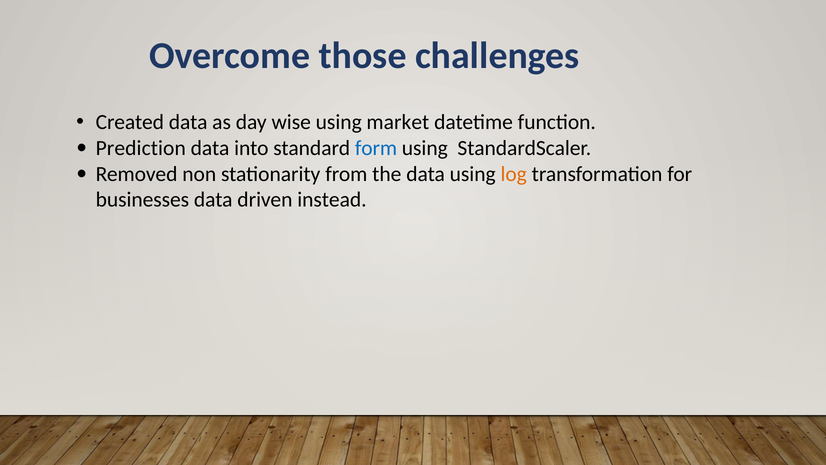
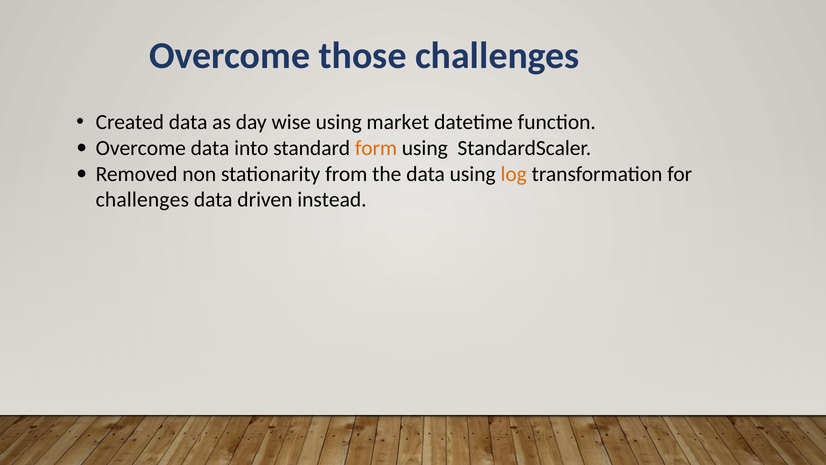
Prediction at (141, 148): Prediction -> Overcome
form colour: blue -> orange
businesses at (142, 200): businesses -> challenges
